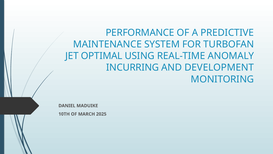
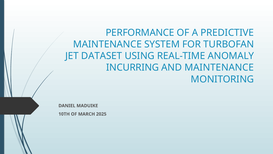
OPTIMAL: OPTIMAL -> DATASET
AND DEVELOPMENT: DEVELOPMENT -> MAINTENANCE
